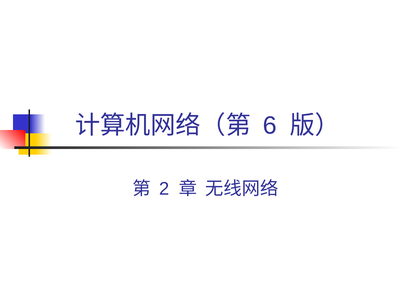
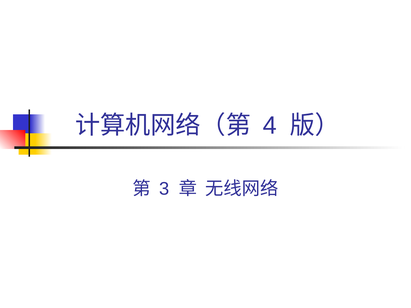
6: 6 -> 4
2: 2 -> 3
